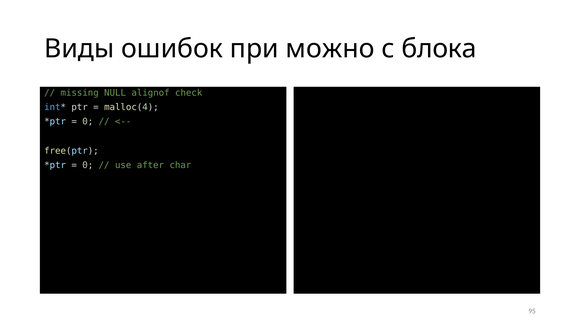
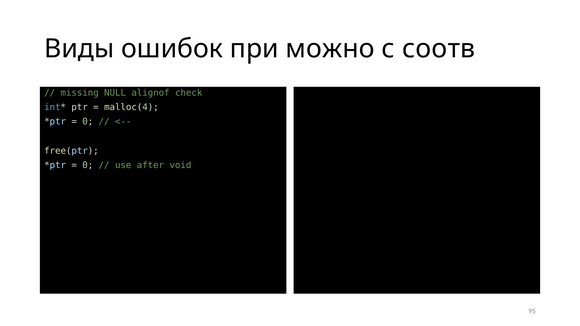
блока: блока -> соотв
char: char -> void
